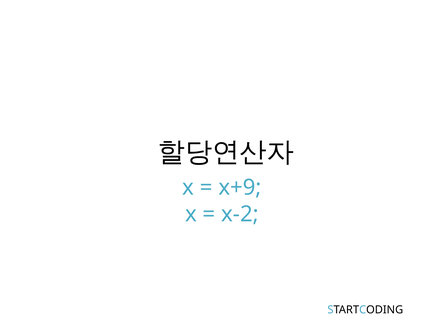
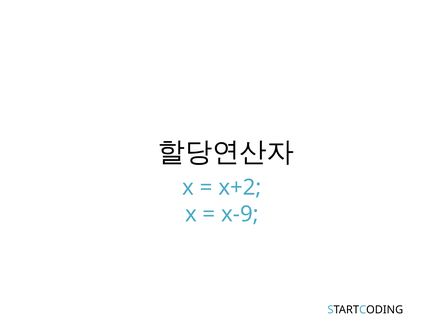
x+9: x+9 -> x+2
x-2: x-2 -> x-9
